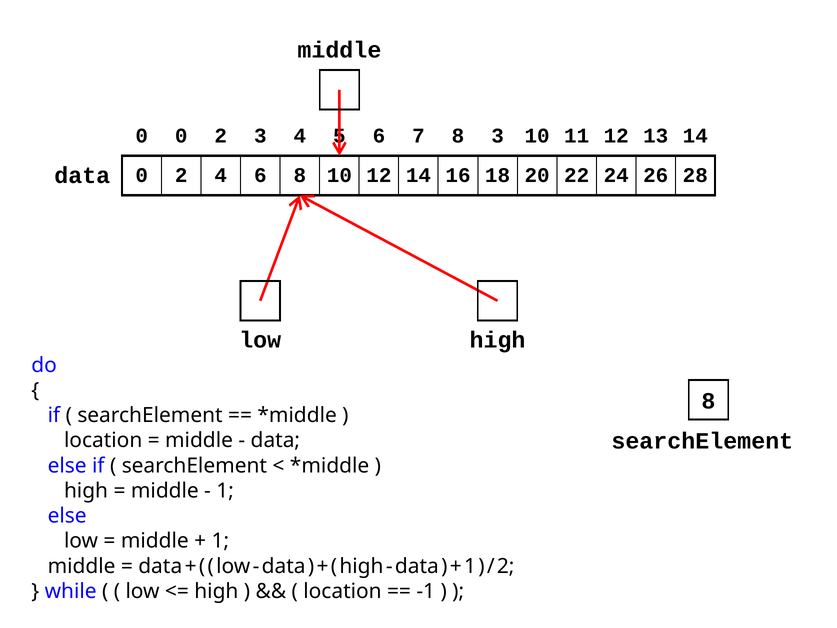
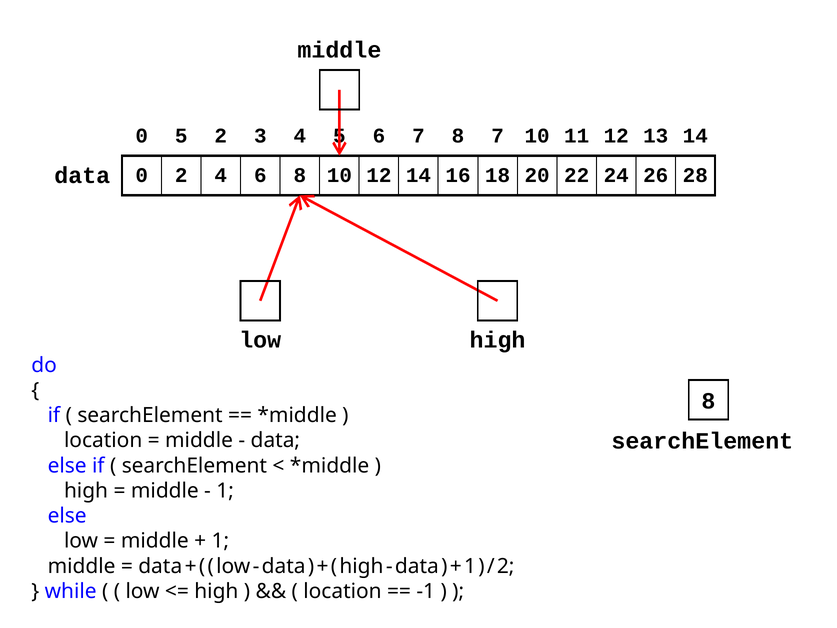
0 0: 0 -> 5
8 3: 3 -> 7
